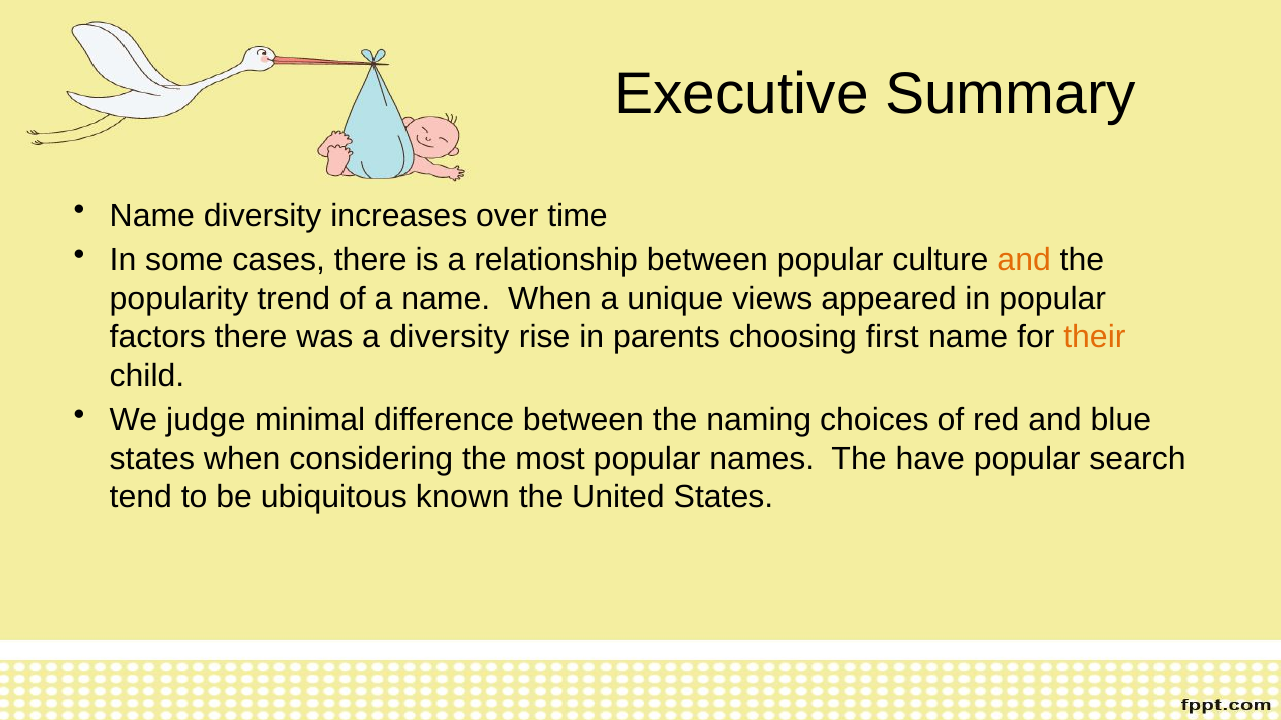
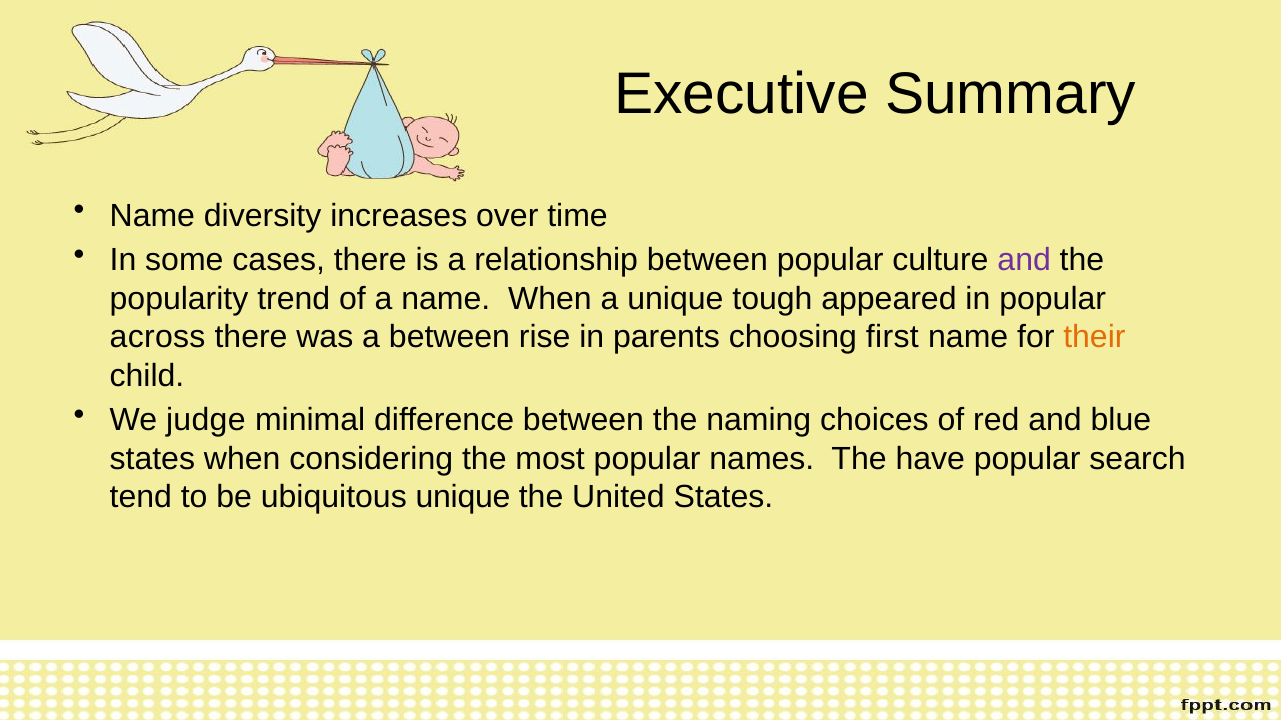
and at (1024, 260) colour: orange -> purple
views: views -> tough
factors: factors -> across
a diversity: diversity -> between
ubiquitous known: known -> unique
